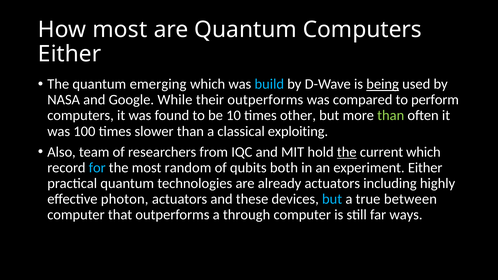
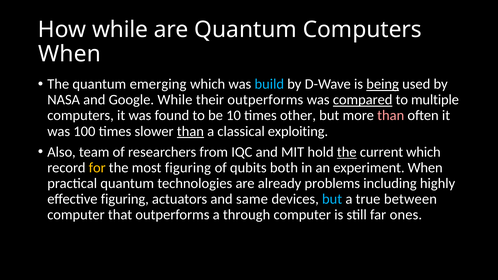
How most: most -> while
Either at (70, 54): Either -> When
compared underline: none -> present
perform: perform -> multiple
than at (391, 116) colour: light green -> pink
than at (190, 131) underline: none -> present
for colour: light blue -> yellow
most random: random -> figuring
experiment Either: Either -> When
already actuators: actuators -> problems
effective photon: photon -> figuring
these: these -> same
ways: ways -> ones
